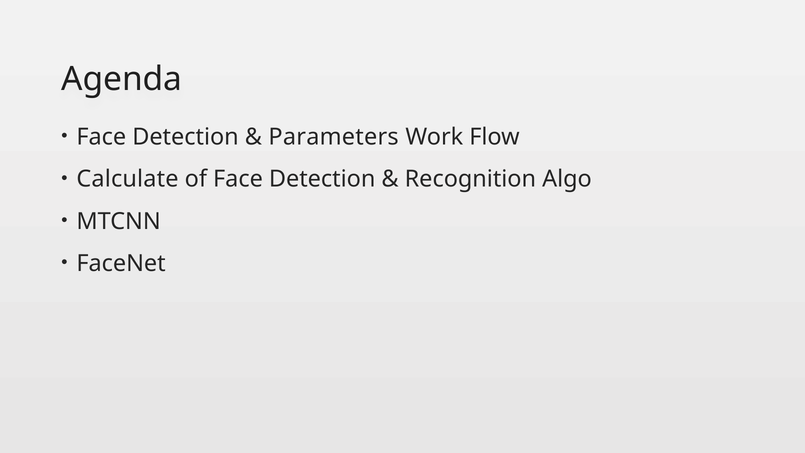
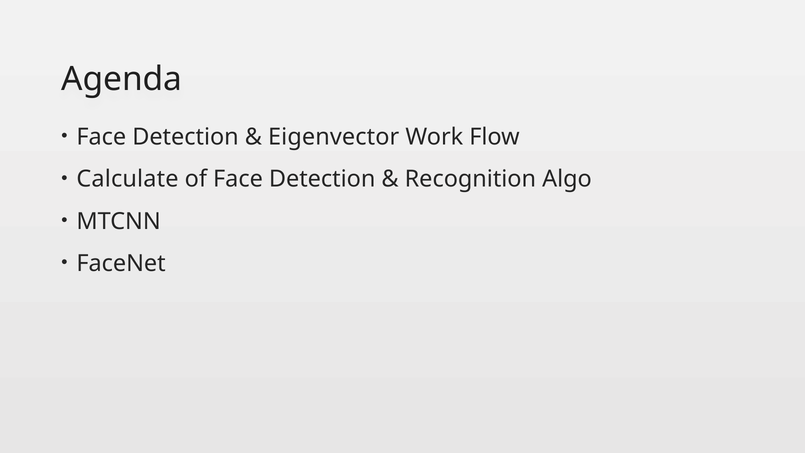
Parameters: Parameters -> Eigenvector
